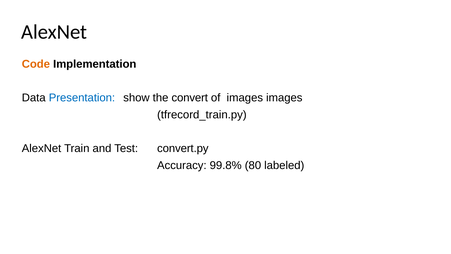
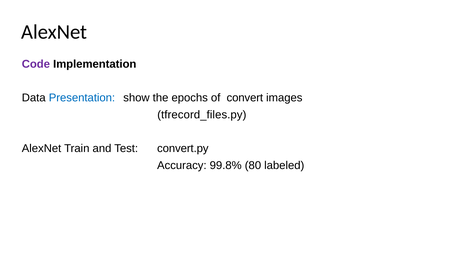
Code colour: orange -> purple
convert: convert -> epochs
of images: images -> convert
tfrecord_train.py: tfrecord_train.py -> tfrecord_files.py
